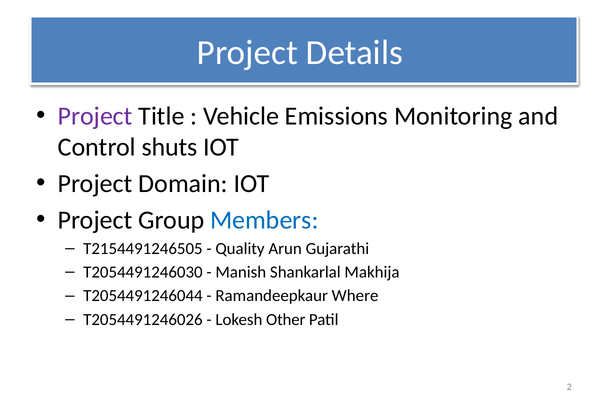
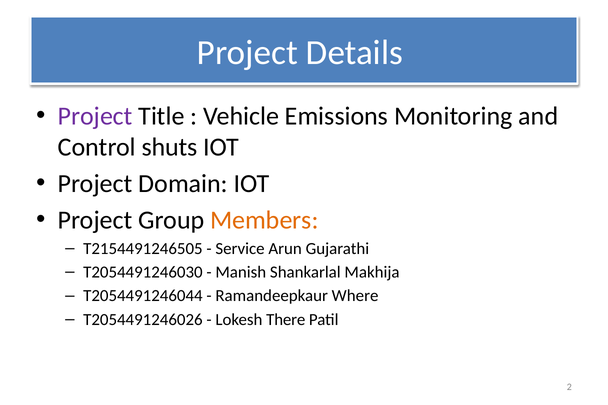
Members colour: blue -> orange
Quality: Quality -> Service
Other: Other -> There
